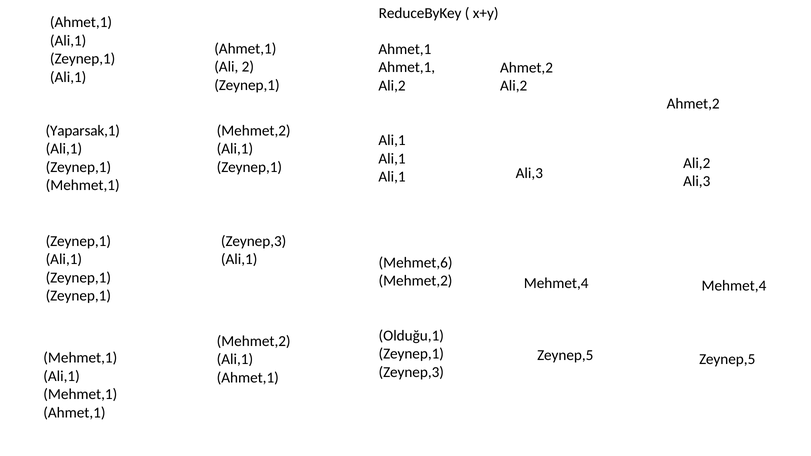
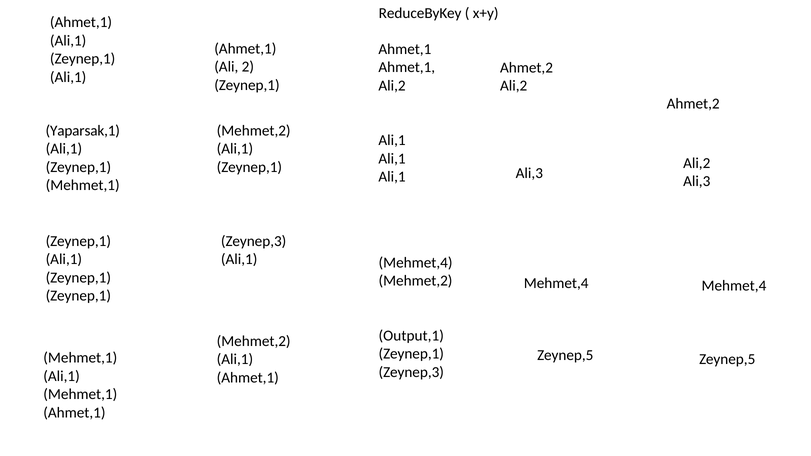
Mehmet,6 at (416, 263): Mehmet,6 -> Mehmet,4
Olduğu,1: Olduğu,1 -> Output,1
